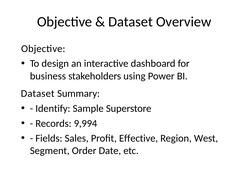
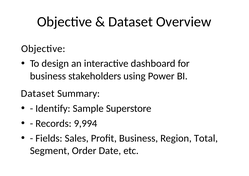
Profit Effective: Effective -> Business
West: West -> Total
